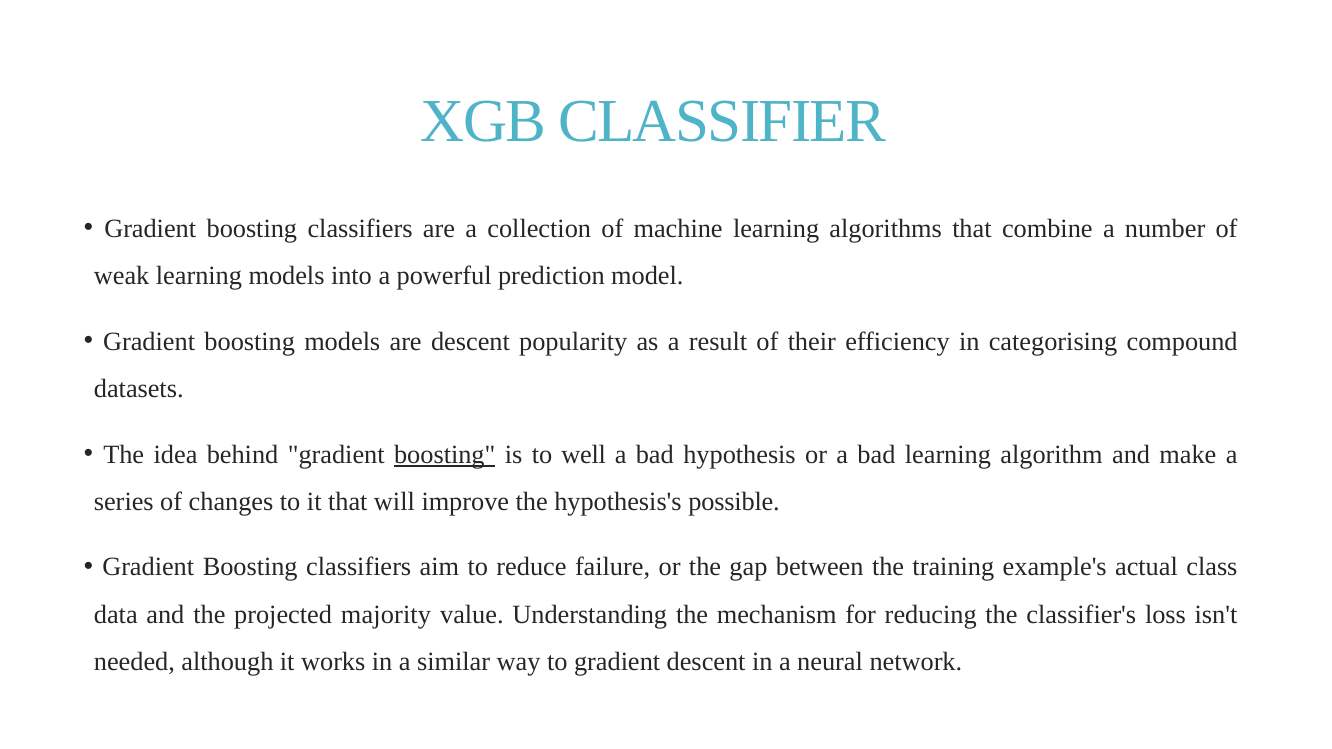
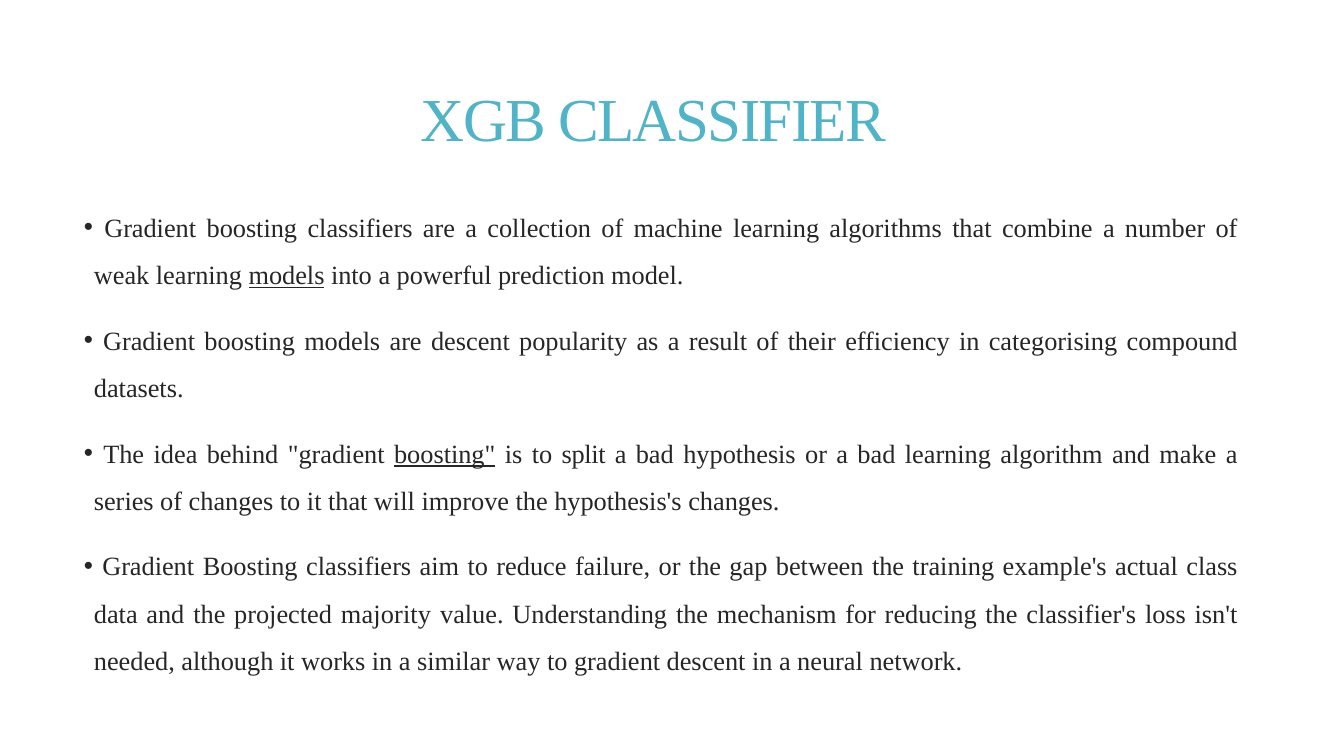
models at (287, 276) underline: none -> present
well: well -> split
hypothesis's possible: possible -> changes
